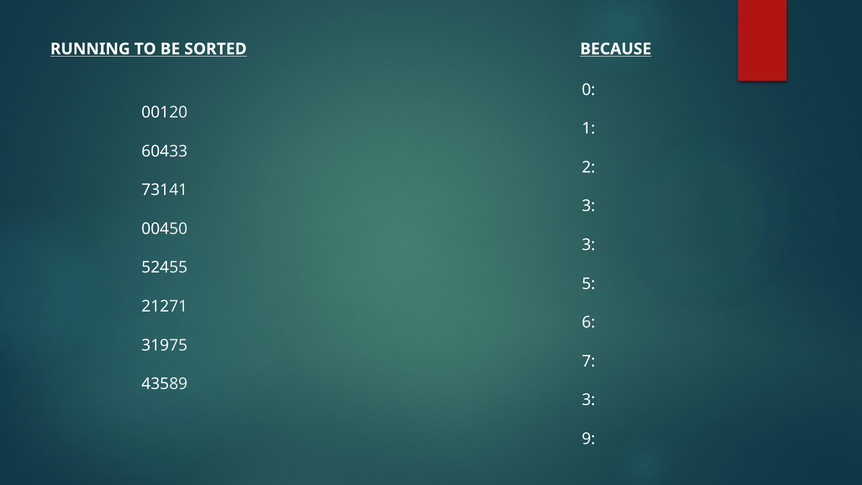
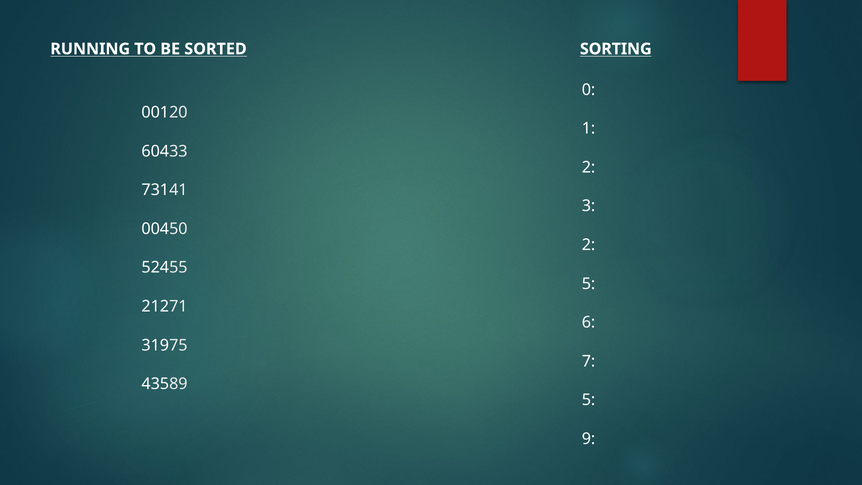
BECAUSE: BECAUSE -> SORTING
3 at (589, 245): 3 -> 2
3 at (589, 400): 3 -> 5
